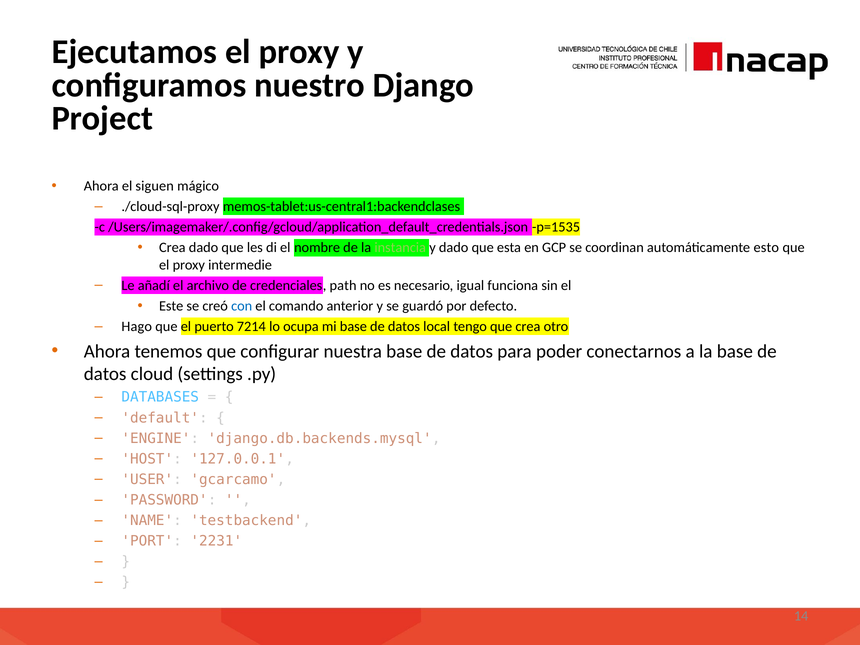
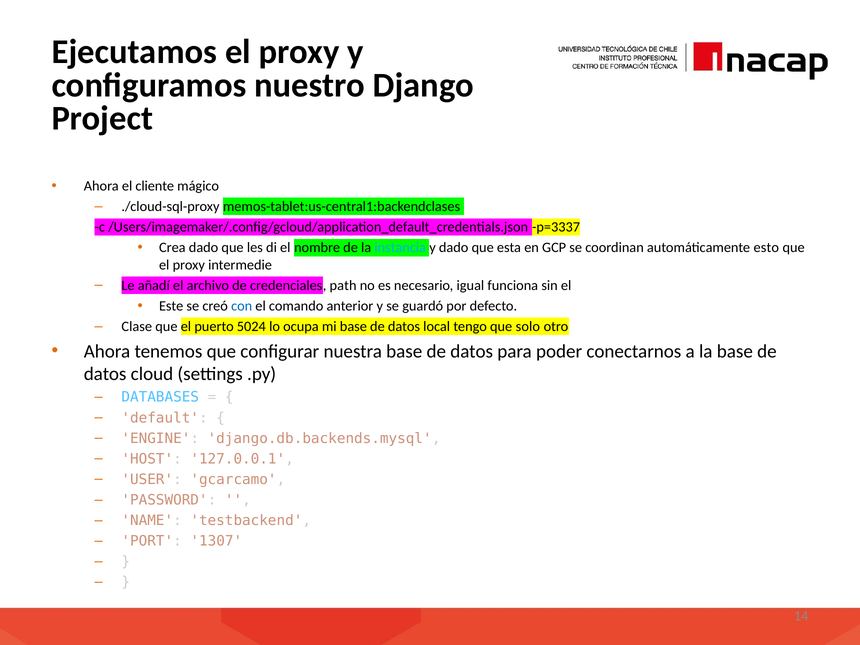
siguen: siguen -> cliente
p=1535: p=1535 -> p=3337
instancia colour: light green -> light blue
Hago: Hago -> Clase
7214: 7214 -> 5024
que crea: crea -> solo
2231: 2231 -> 1307
